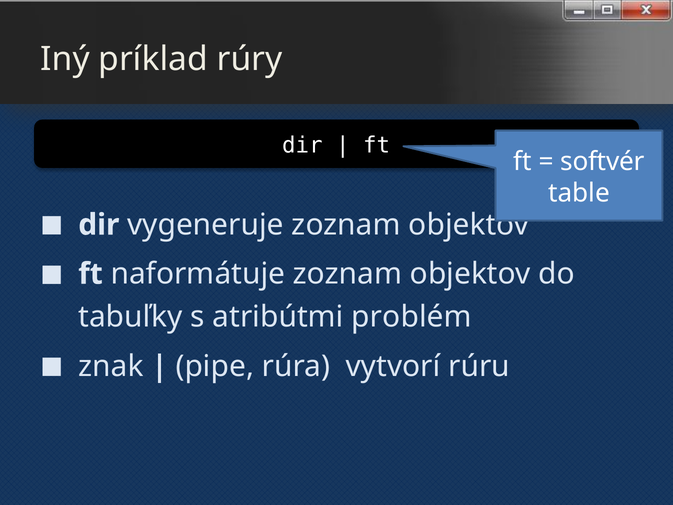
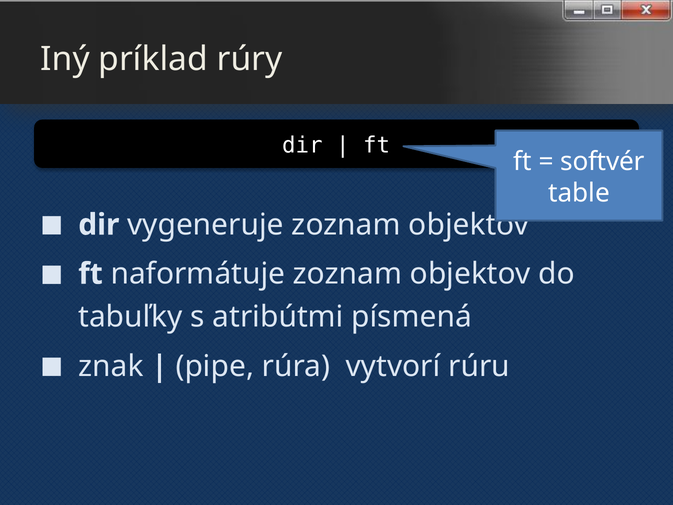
problém: problém -> písmená
